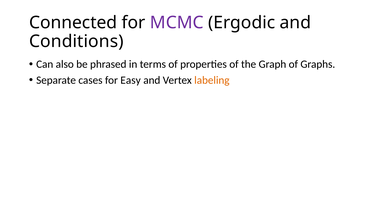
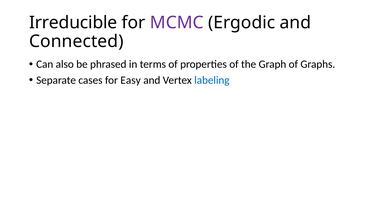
Connected: Connected -> Irreducible
Conditions: Conditions -> Connected
labeling colour: orange -> blue
